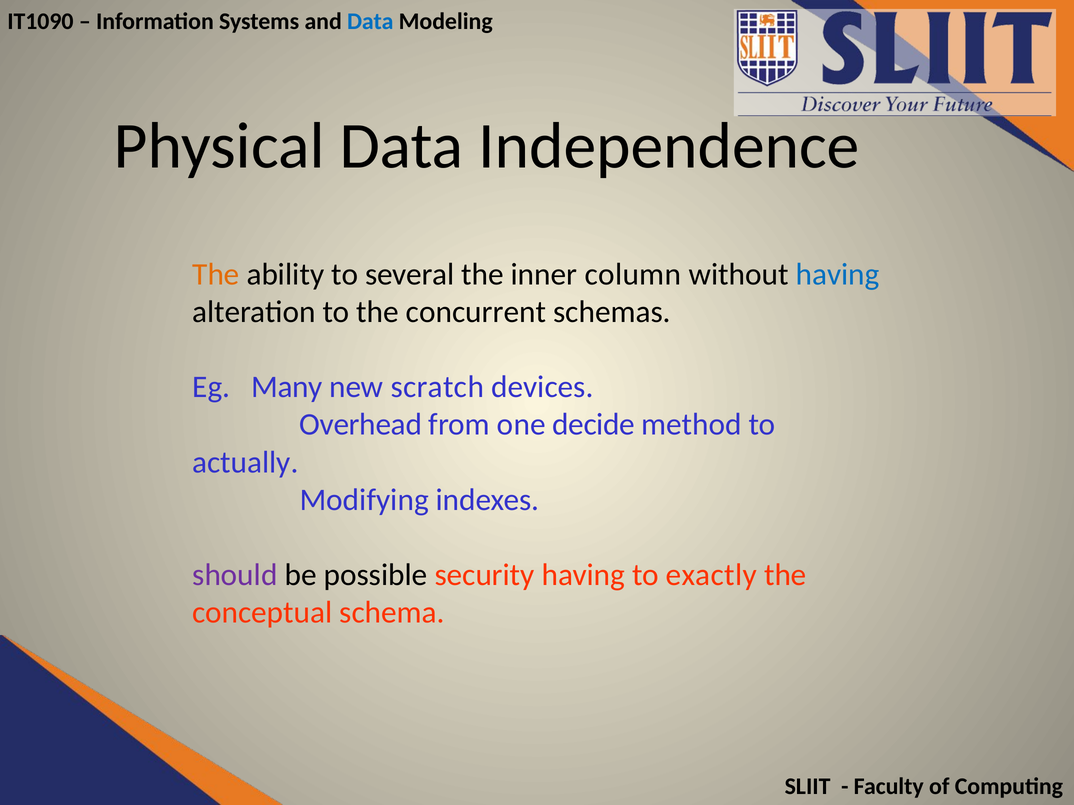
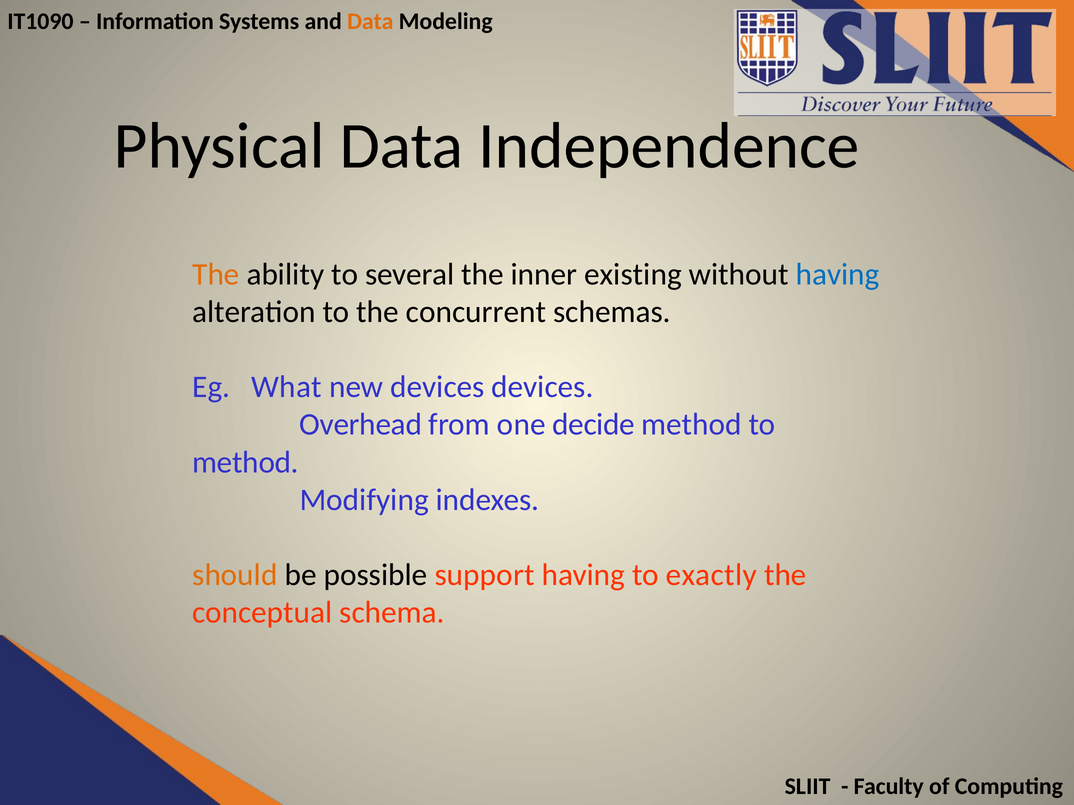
Data at (370, 21) colour: blue -> orange
column: column -> existing
Many: Many -> What
new scratch: scratch -> devices
actually at (245, 462): actually -> method
should colour: purple -> orange
security: security -> support
